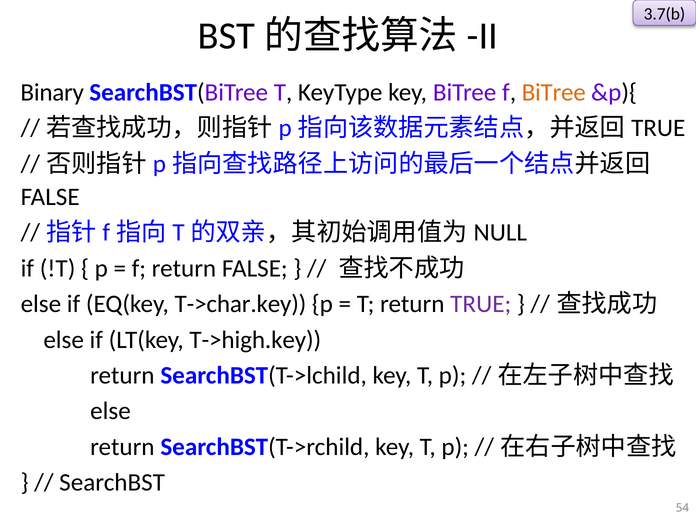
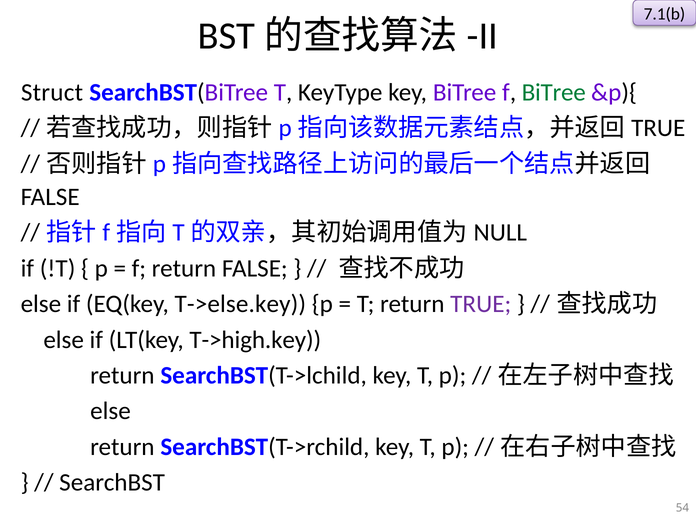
3.7(b: 3.7(b -> 7.1(b
Binary: Binary -> Struct
BiTree at (554, 92) colour: orange -> green
T->char.key: T->char.key -> T->else.key
